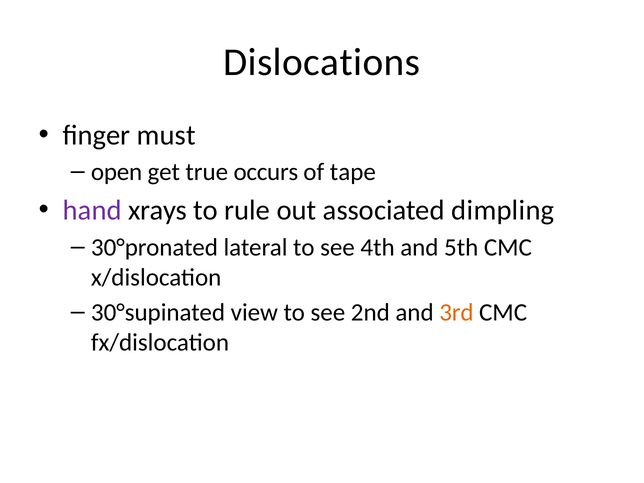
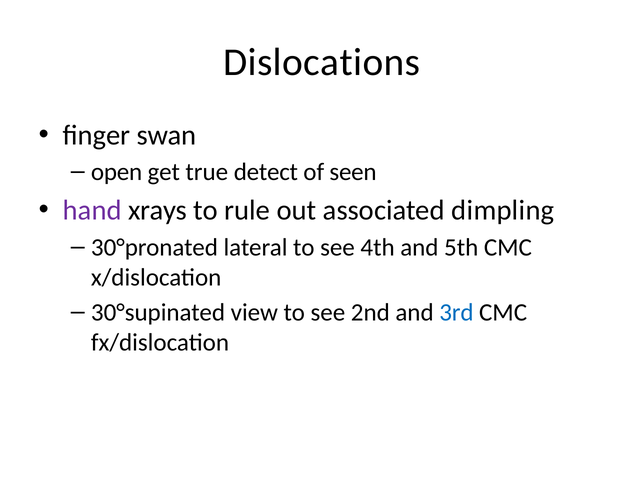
must: must -> swan
occurs: occurs -> detect
tape: tape -> seen
3rd colour: orange -> blue
